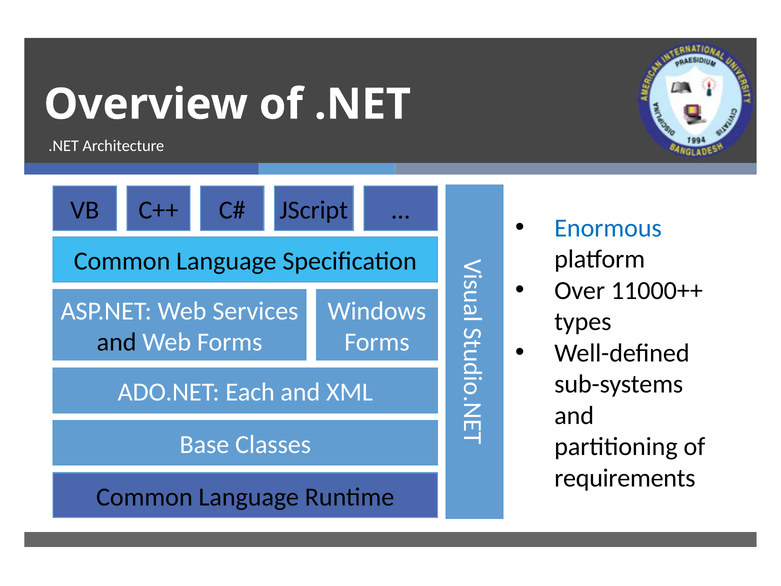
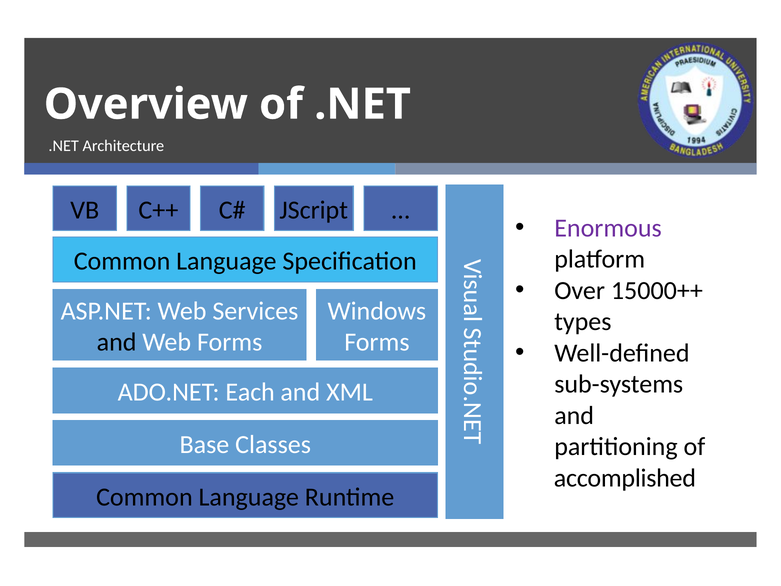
Enormous colour: blue -> purple
11000++: 11000++ -> 15000++
requirements: requirements -> accomplished
